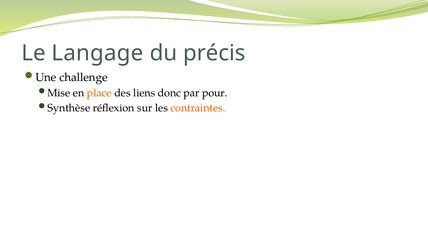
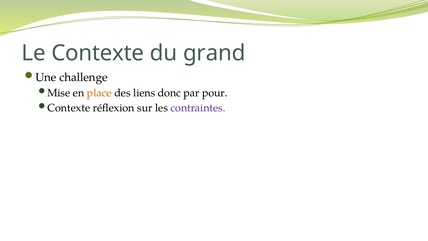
Le Langage: Langage -> Contexte
précis: précis -> grand
Synthèse at (69, 108): Synthèse -> Contexte
contraintes colour: orange -> purple
